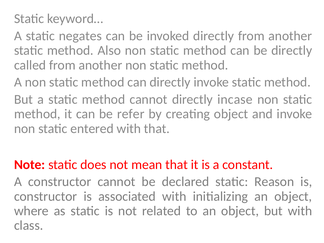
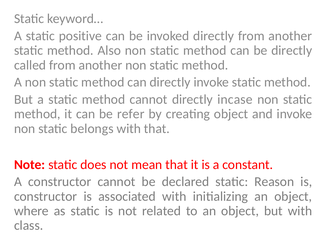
negates: negates -> positive
entered: entered -> belongs
